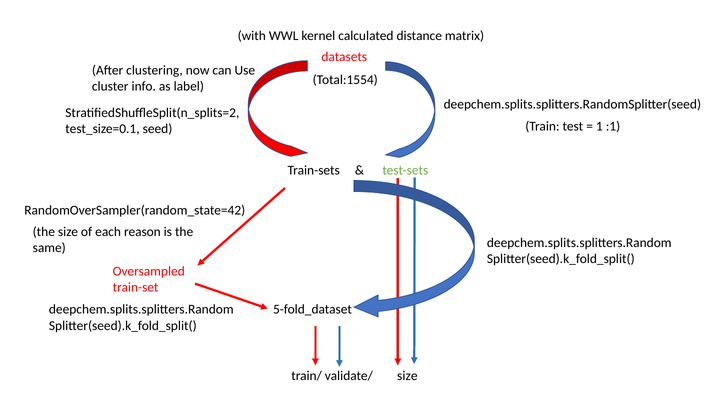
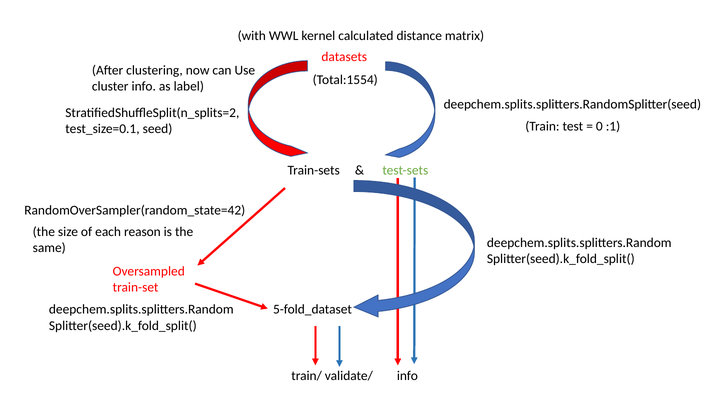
1: 1 -> 0
validate/ size: size -> info
